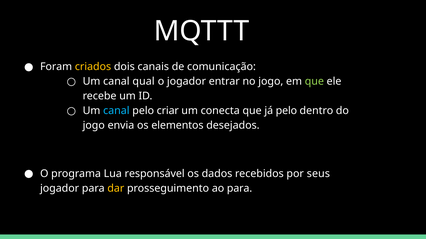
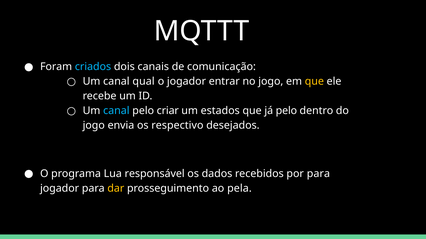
criados colour: yellow -> light blue
que at (314, 82) colour: light green -> yellow
conecta: conecta -> estados
elementos: elementos -> respectivo
por seus: seus -> para
ao para: para -> pela
